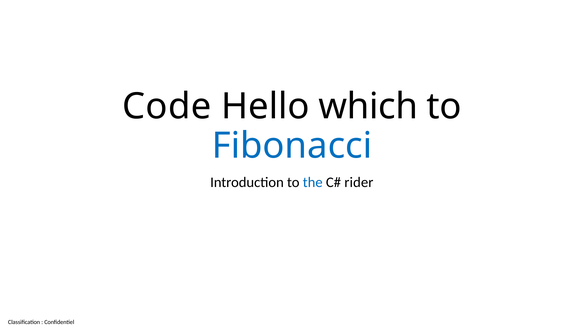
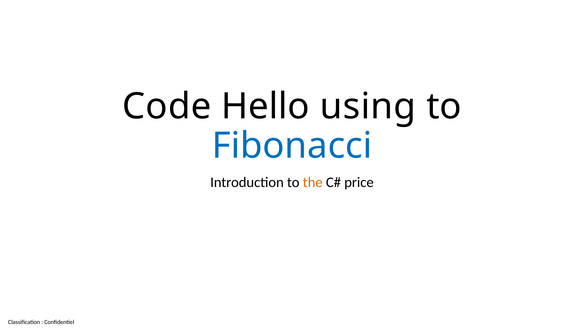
which: which -> using
the colour: blue -> orange
rider: rider -> price
